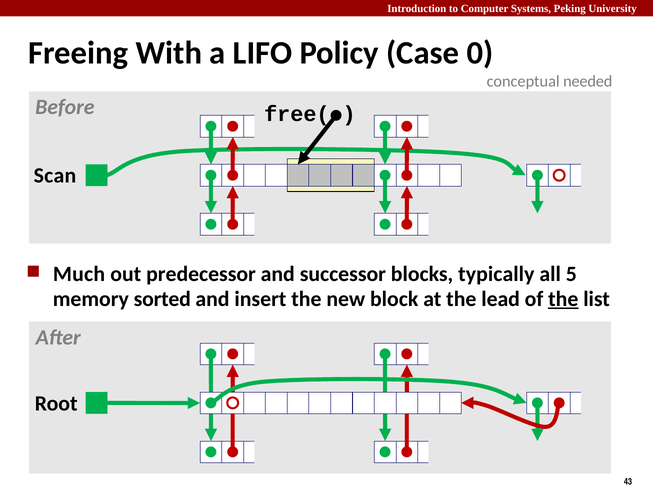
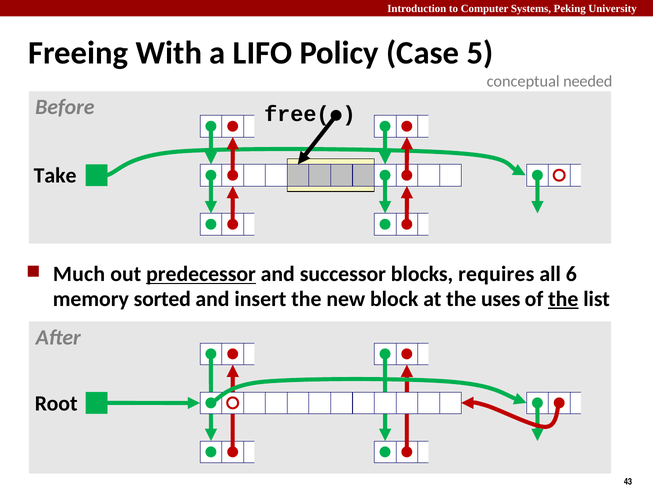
0: 0 -> 5
Scan: Scan -> Take
predecessor underline: none -> present
typically: typically -> requires
5: 5 -> 6
lead: lead -> uses
